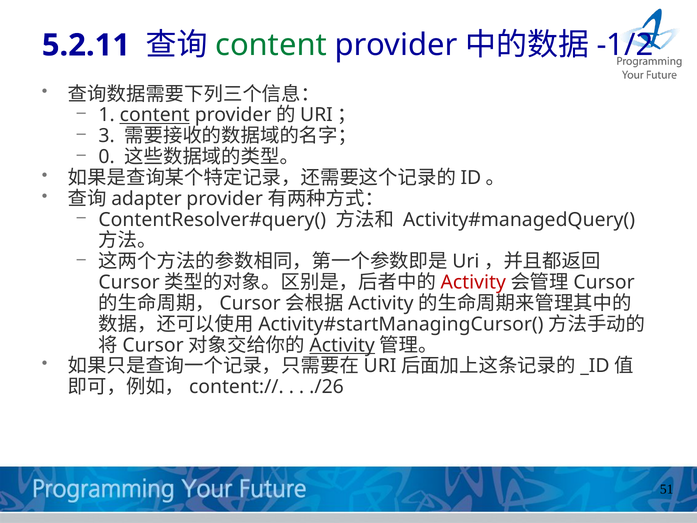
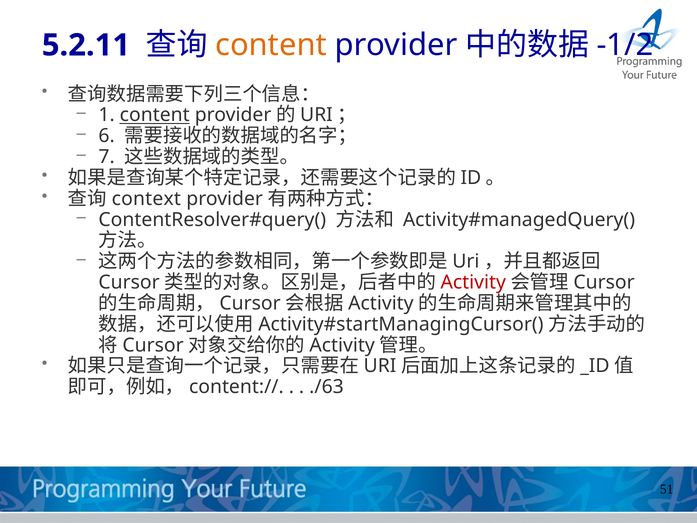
content at (271, 45) colour: green -> orange
3: 3 -> 6
0: 0 -> 7
adapter: adapter -> context
Activity at (342, 345) underline: present -> none
./26: ./26 -> ./63
